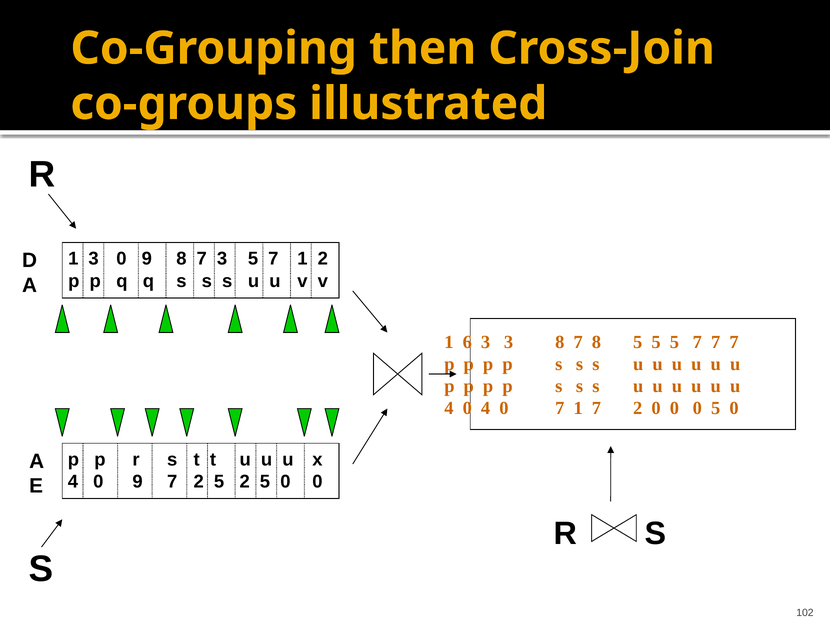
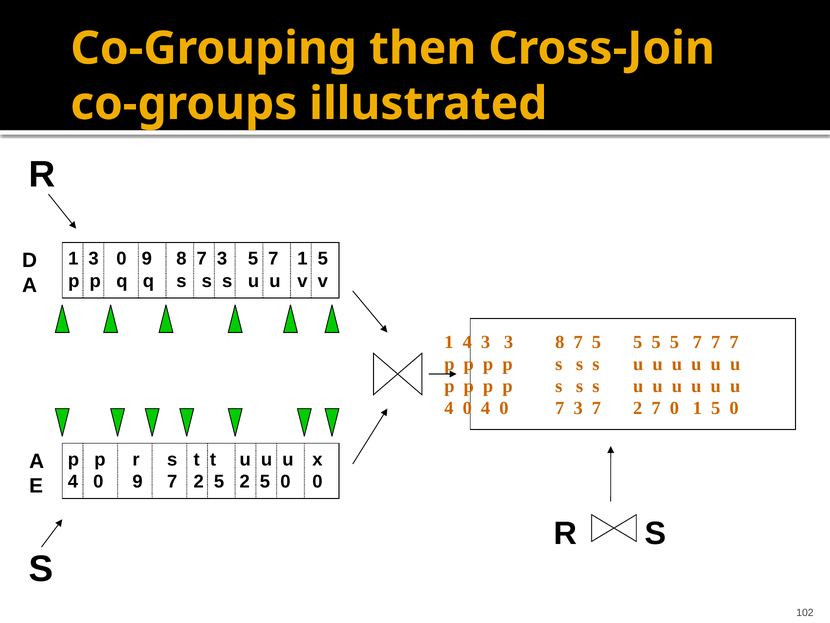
2 at (323, 259): 2 -> 5
1 6: 6 -> 4
8 7 8: 8 -> 5
1 at (578, 408): 1 -> 3
2 0: 0 -> 7
0 at (697, 408): 0 -> 1
